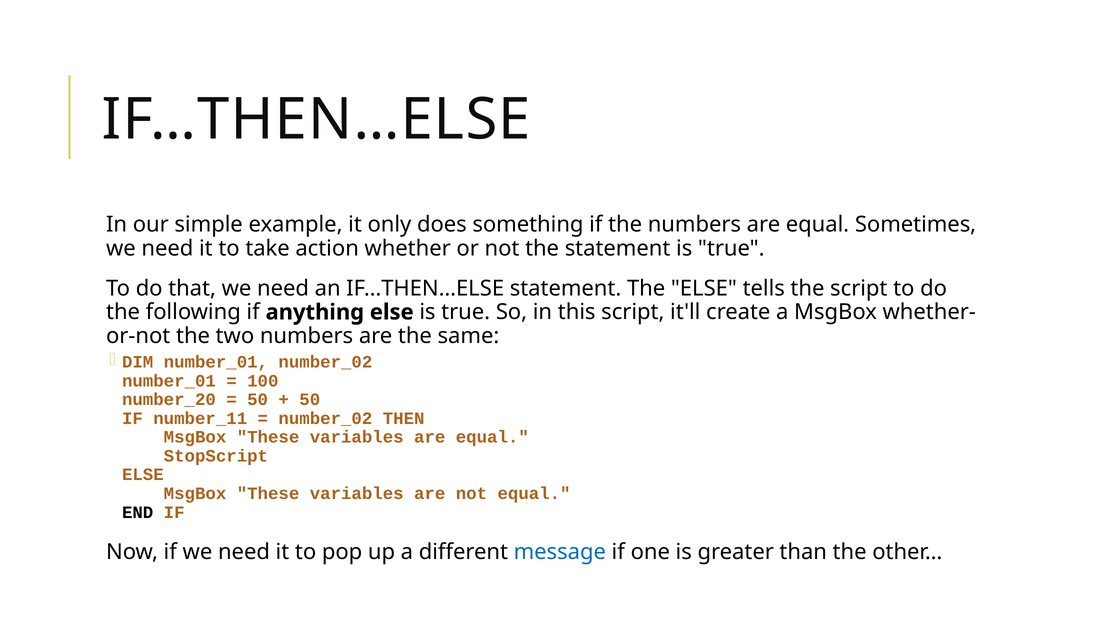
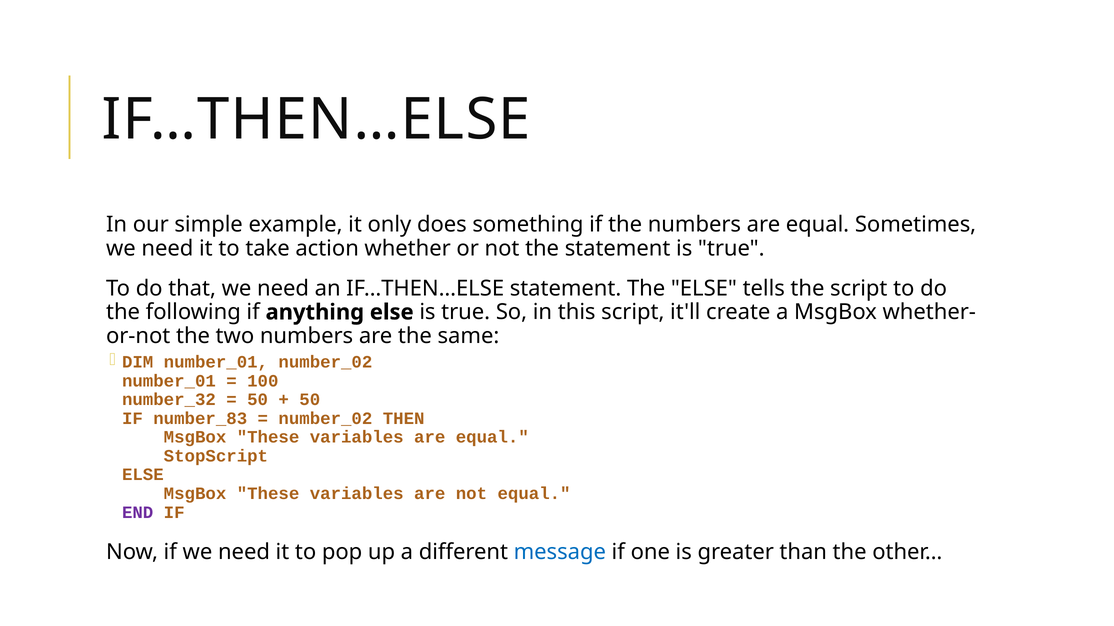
number_20: number_20 -> number_32
number_11: number_11 -> number_83
END colour: black -> purple
